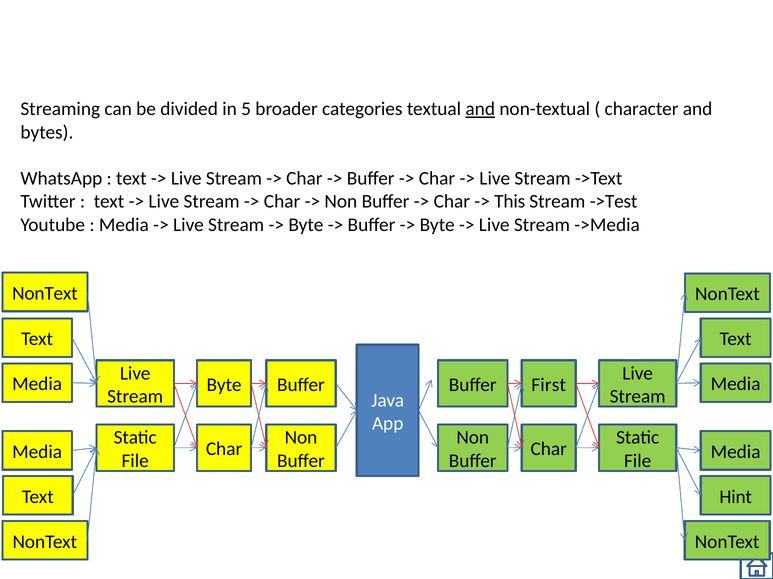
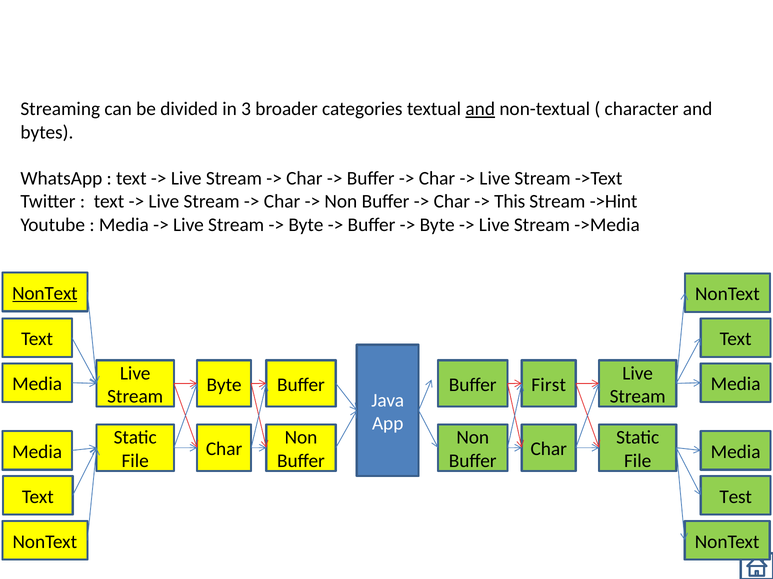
5: 5 -> 3
->Test: ->Test -> ->Hint
NonText at (45, 294) underline: none -> present
Hint: Hint -> Test
